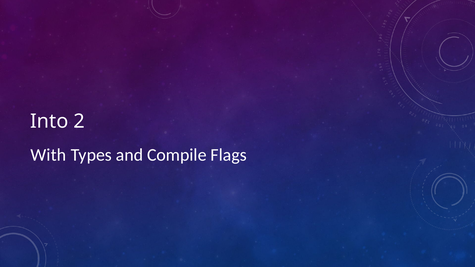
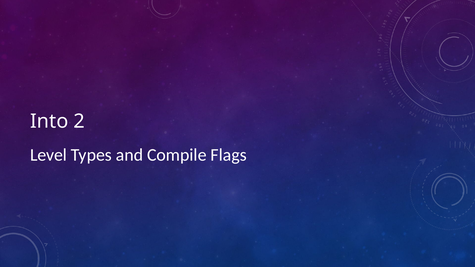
With: With -> Level
